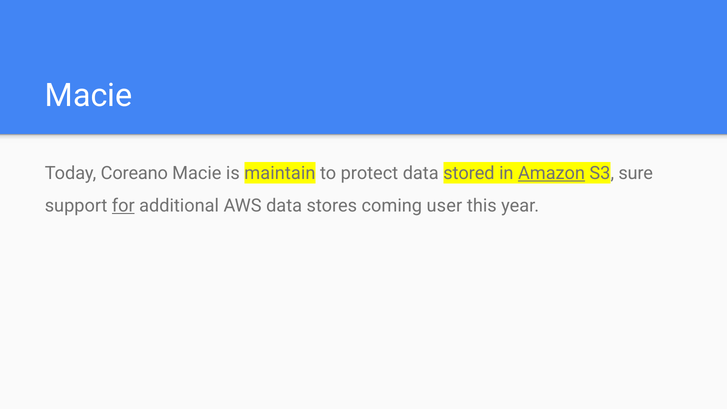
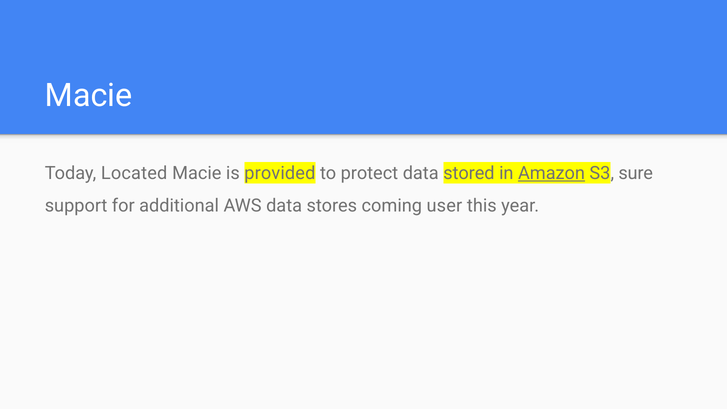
Coreano: Coreano -> Located
maintain: maintain -> provided
for underline: present -> none
